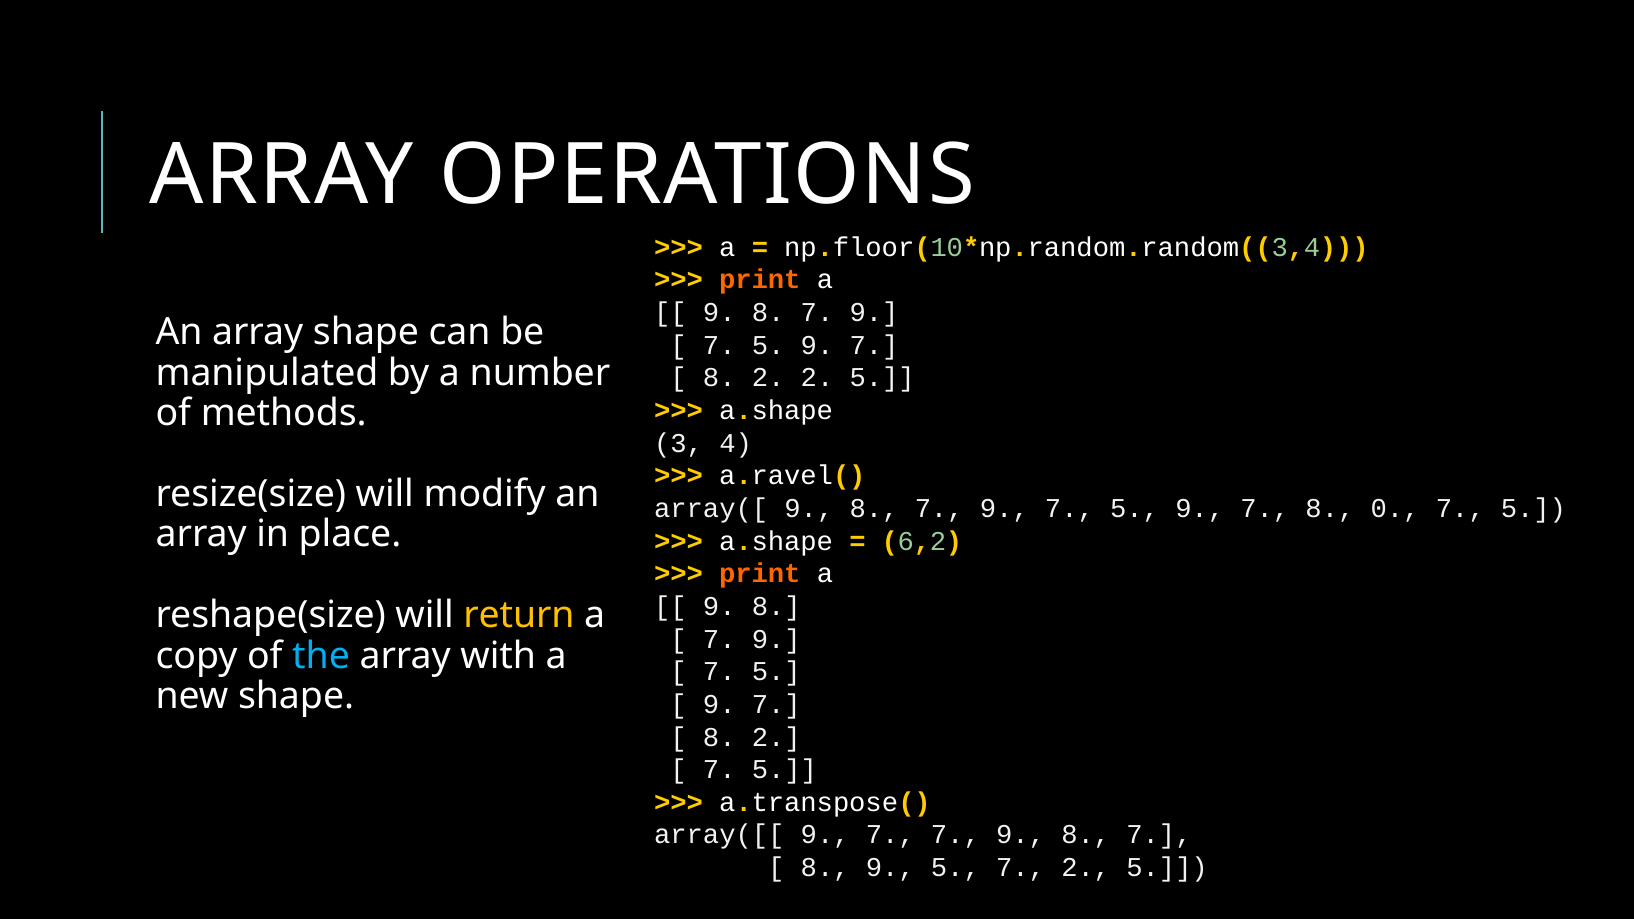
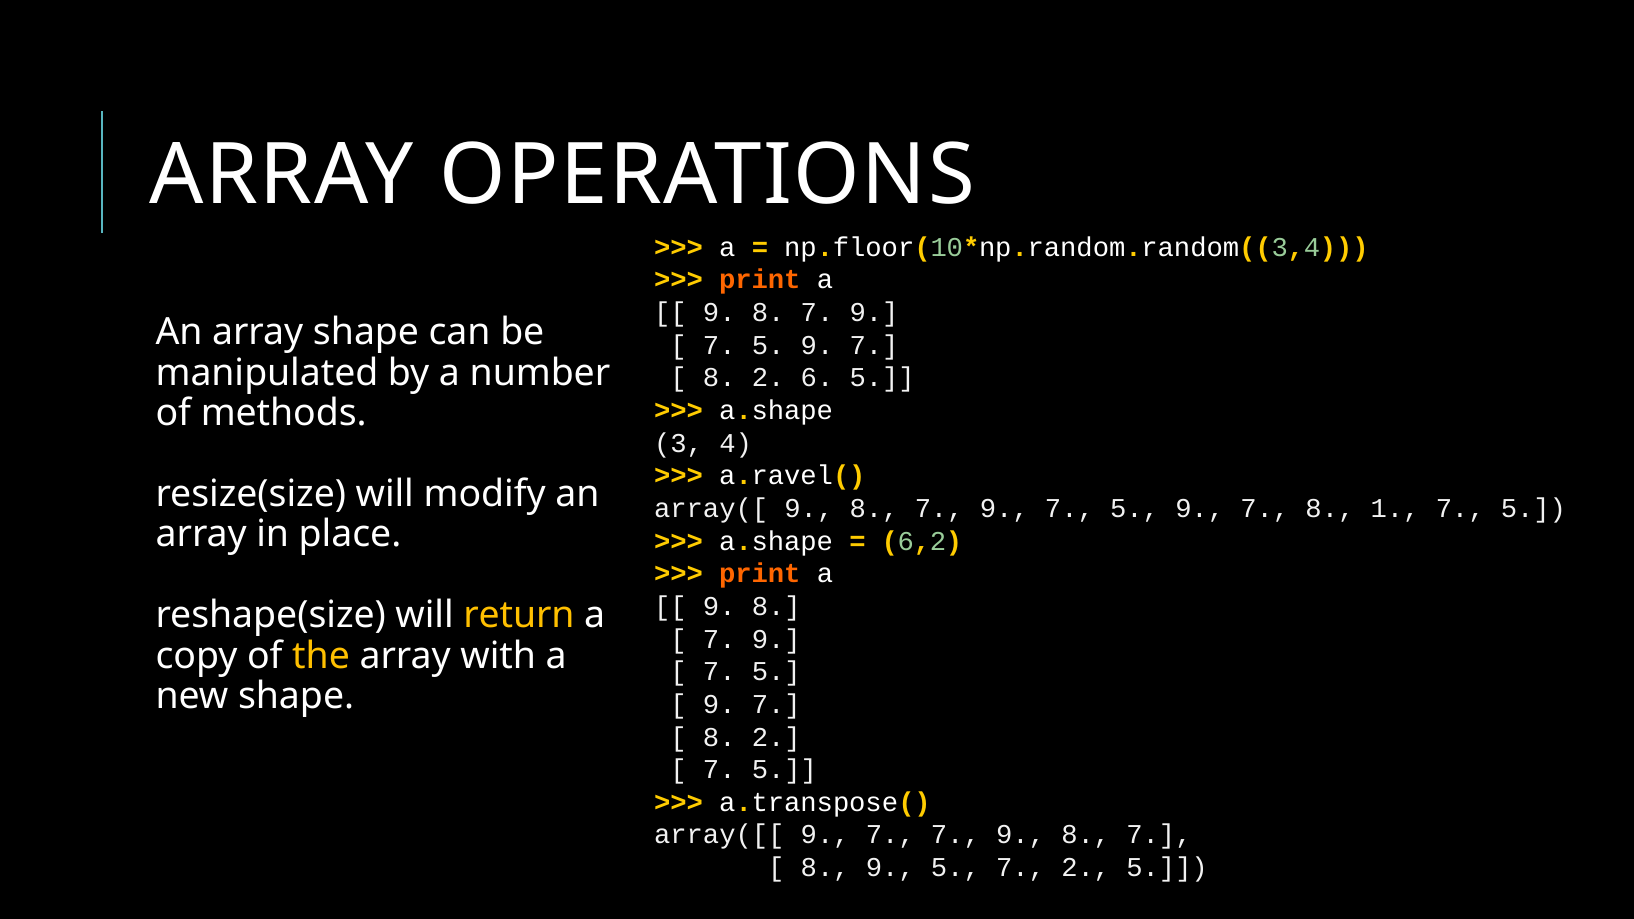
2 2: 2 -> 6
0: 0 -> 1
the colour: light blue -> yellow
